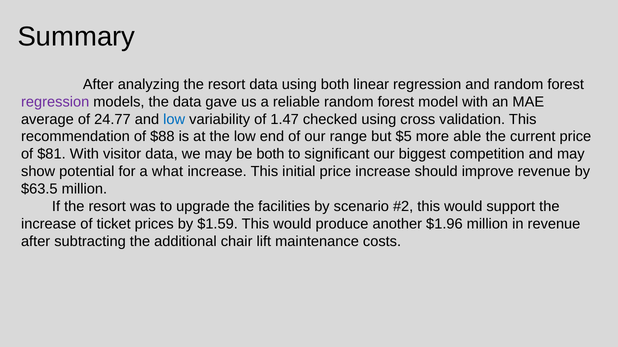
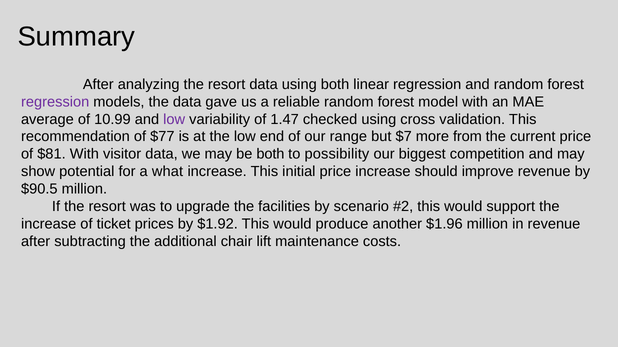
24.77: 24.77 -> 10.99
low at (174, 119) colour: blue -> purple
$88: $88 -> $77
$5: $5 -> $7
able: able -> from
significant: significant -> possibility
$63.5: $63.5 -> $90.5
$1.59: $1.59 -> $1.92
